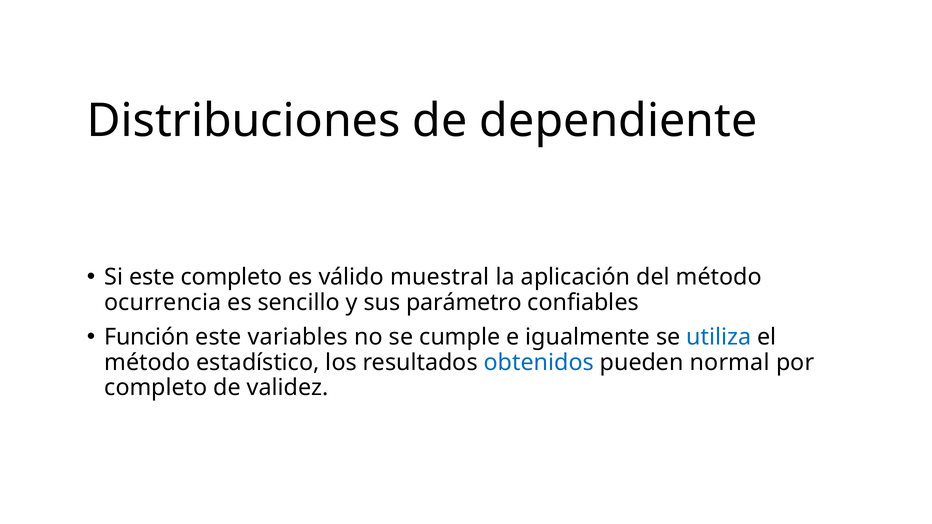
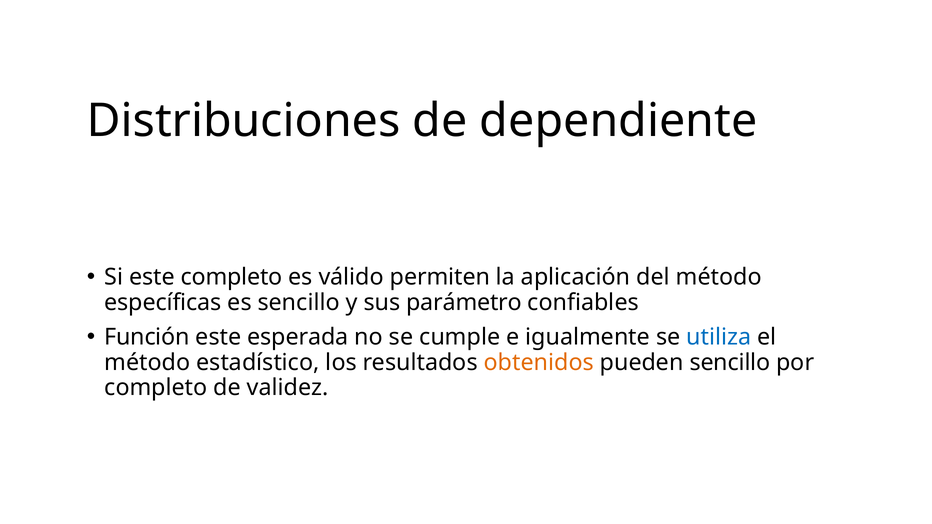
muestral: muestral -> permiten
ocurrencia: ocurrencia -> específicas
variables: variables -> esperada
obtenidos colour: blue -> orange
pueden normal: normal -> sencillo
